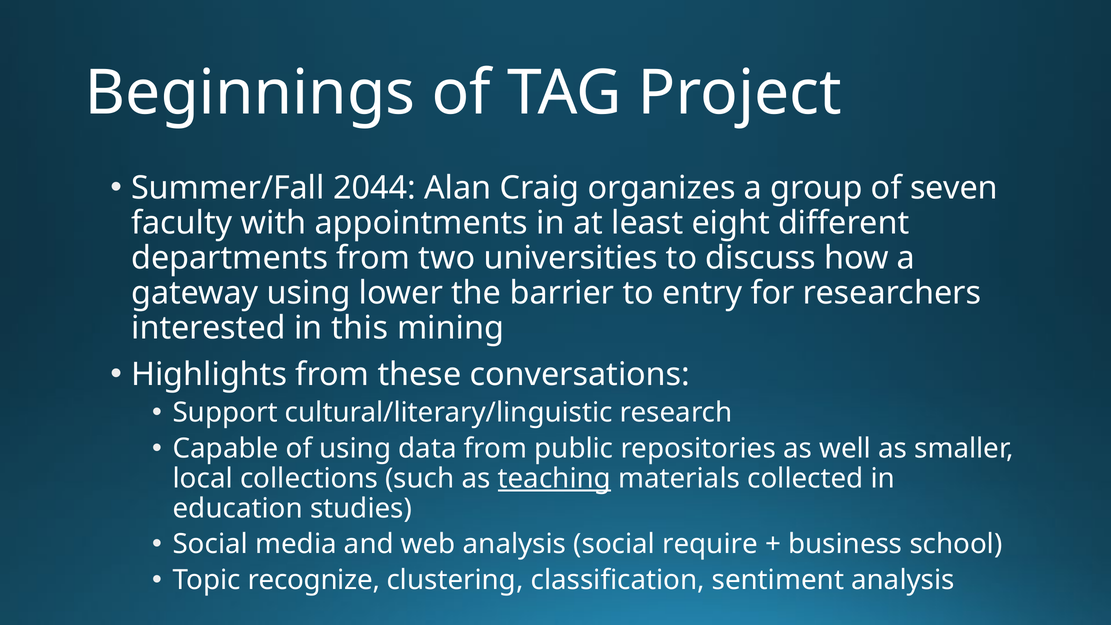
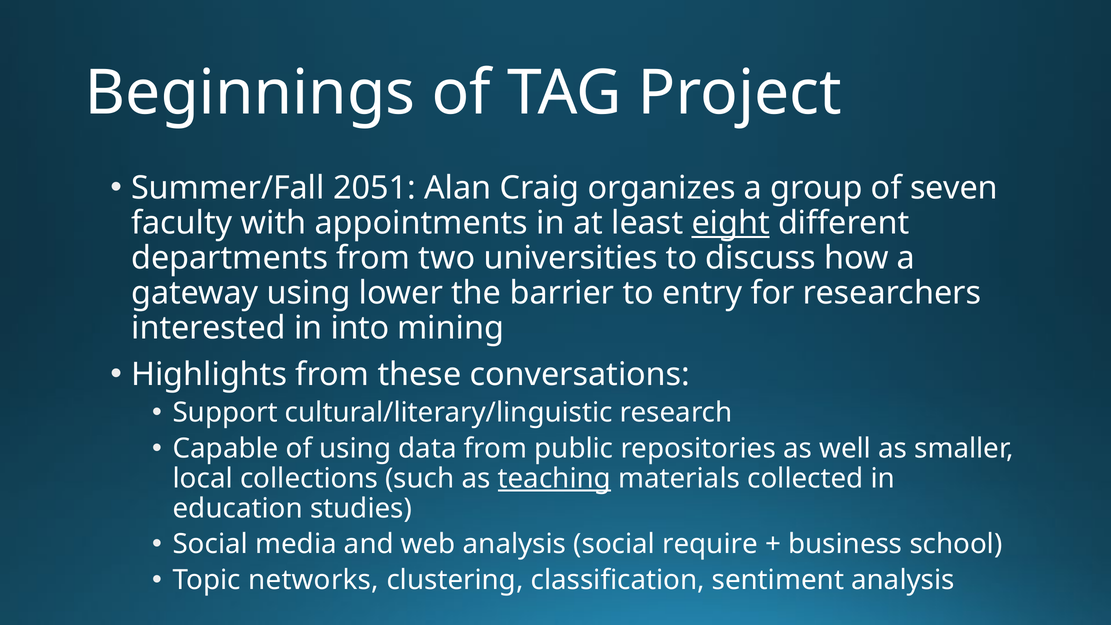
2044: 2044 -> 2051
eight underline: none -> present
this: this -> into
recognize: recognize -> networks
